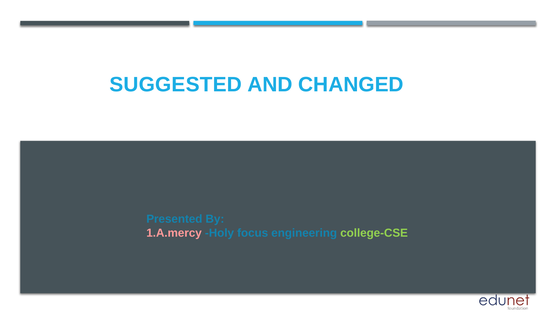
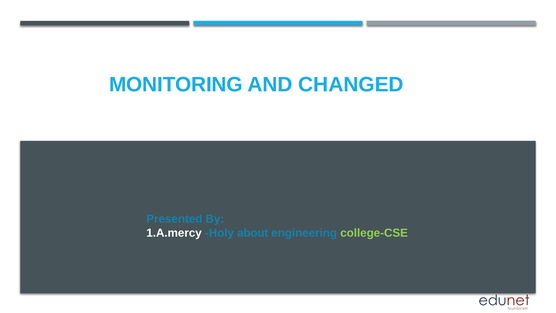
SUGGESTED: SUGGESTED -> MONITORING
1.A.mercy colour: pink -> white
focus: focus -> about
